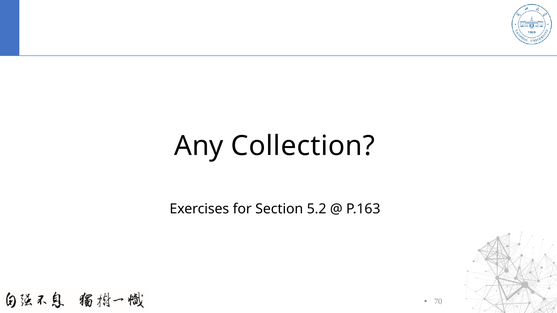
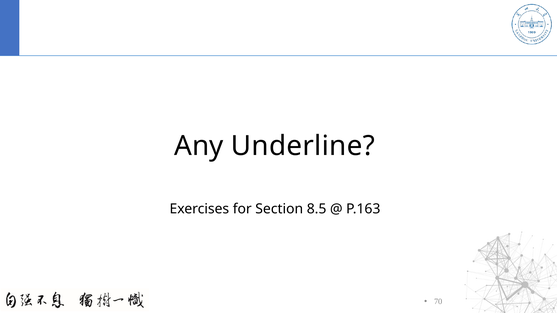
Collection: Collection -> Underline
5.2: 5.2 -> 8.5
